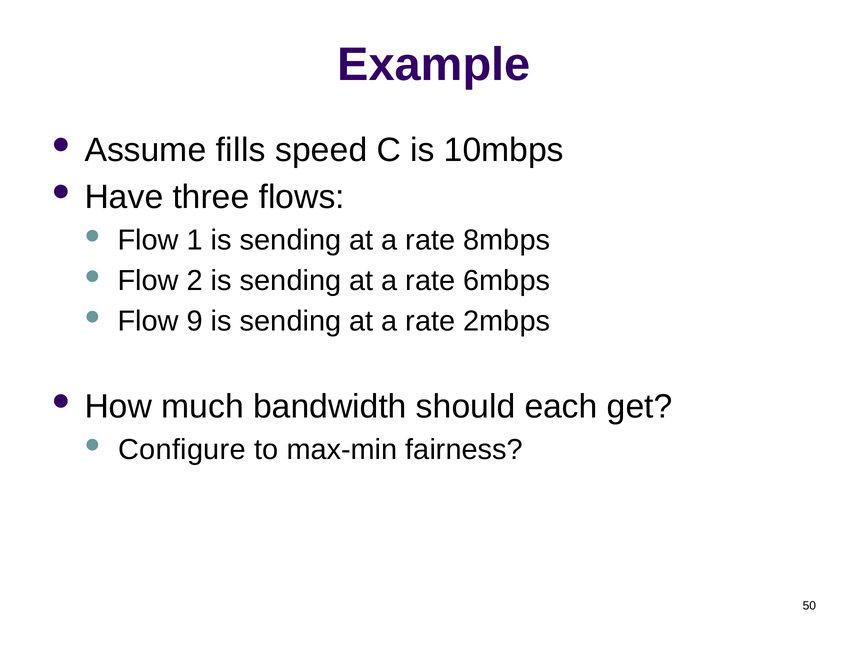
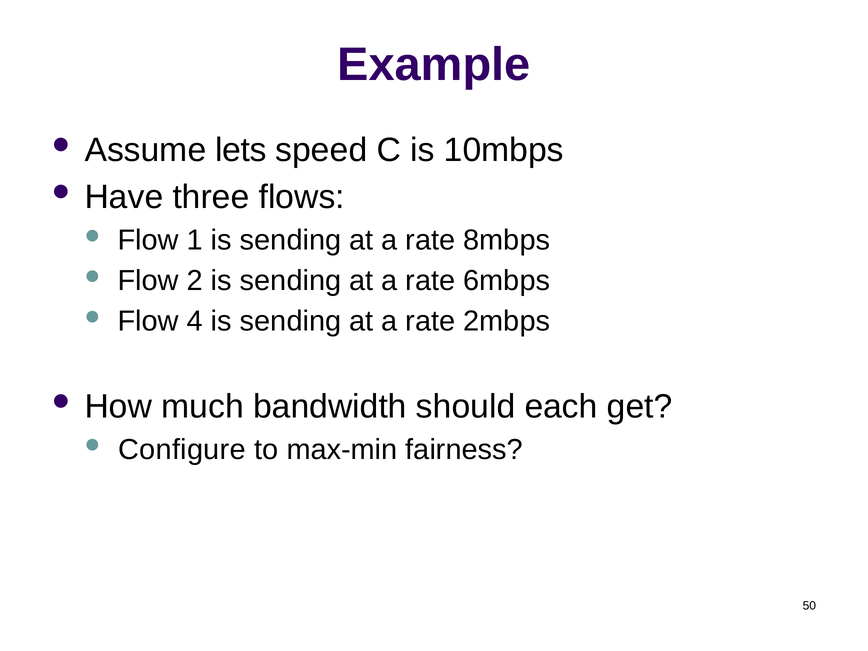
fills: fills -> lets
9: 9 -> 4
